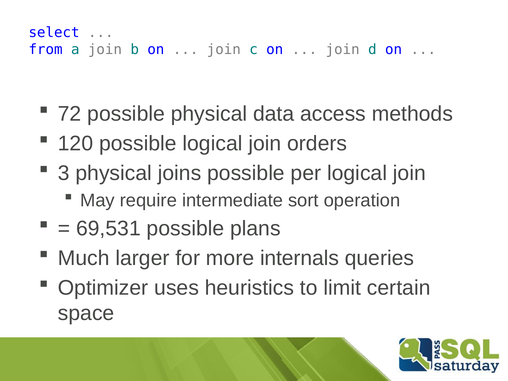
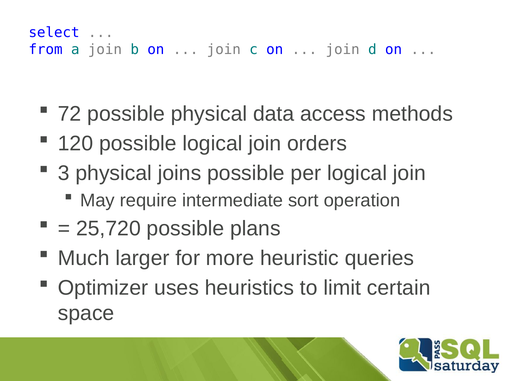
69,531: 69,531 -> 25,720
internals: internals -> heuristic
